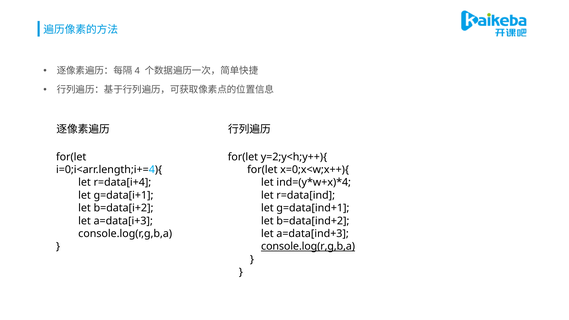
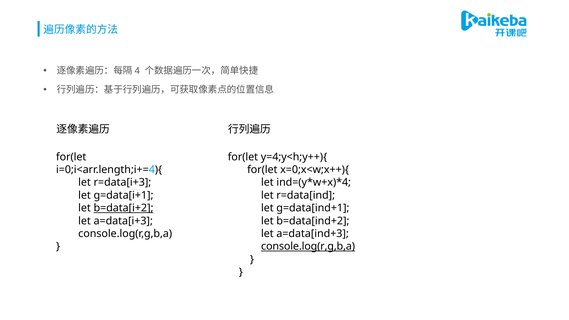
y=2;y<h;y++){: y=2;y<h;y++){ -> y=4;y<h;y++){
r=data[i+4: r=data[i+4 -> r=data[i+3
b=data[i+2 underline: none -> present
